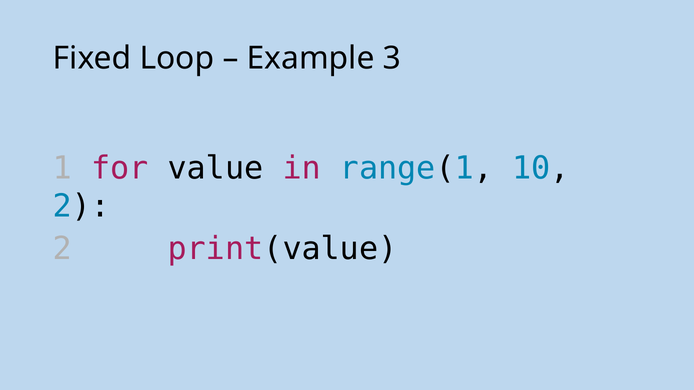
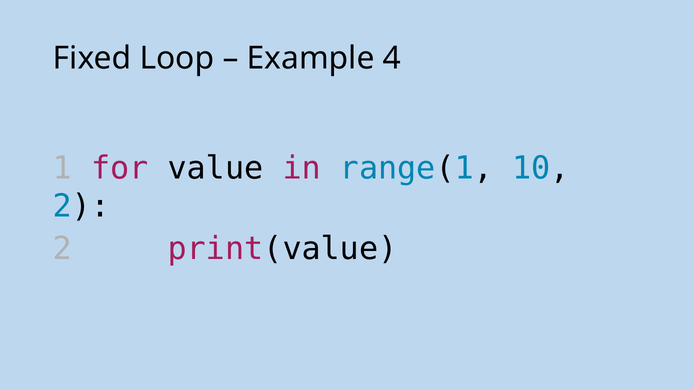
3: 3 -> 4
